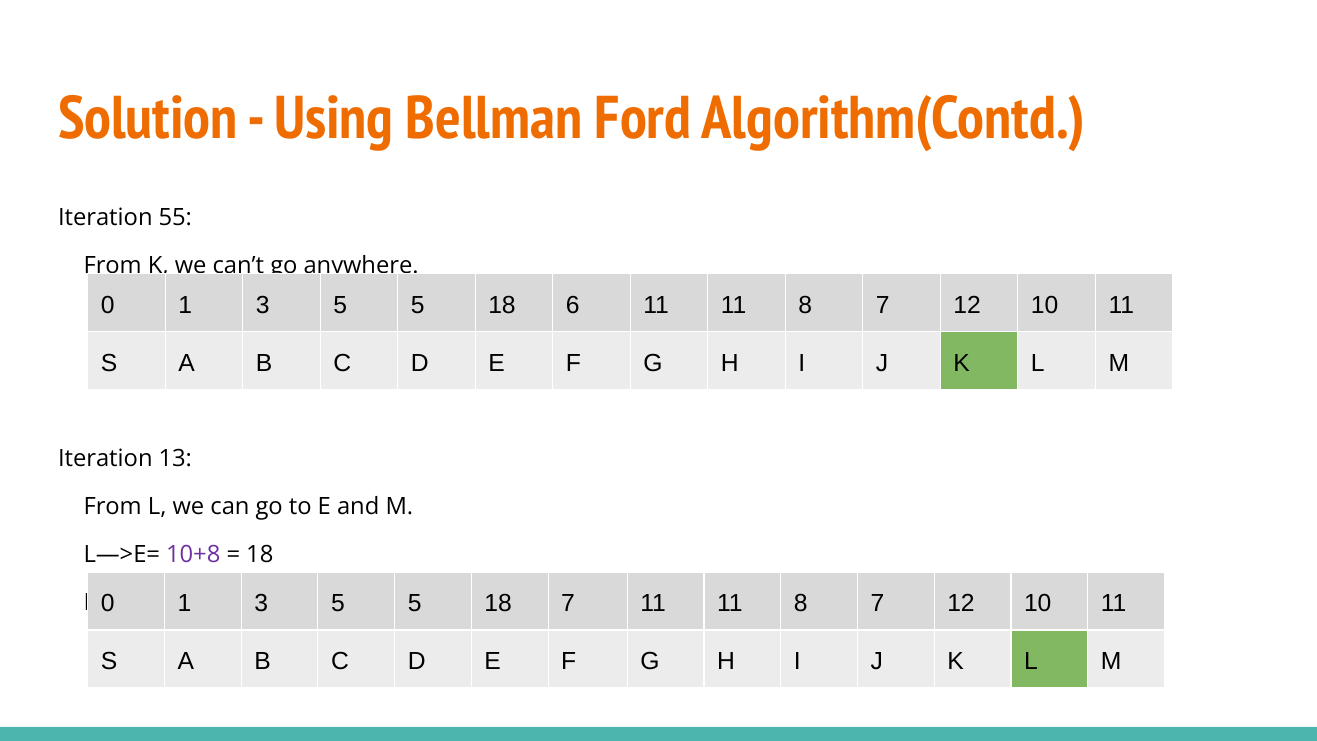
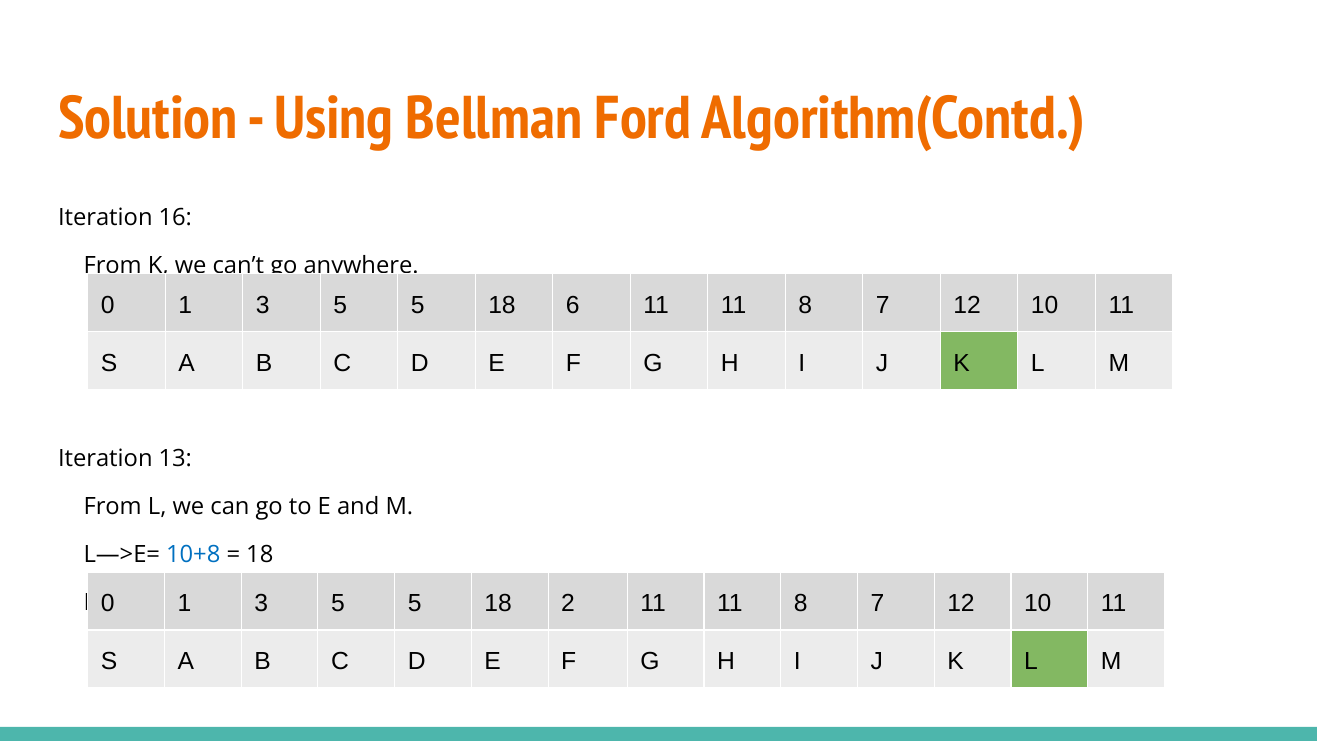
55: 55 -> 16
10+8 colour: purple -> blue
18 7: 7 -> 2
